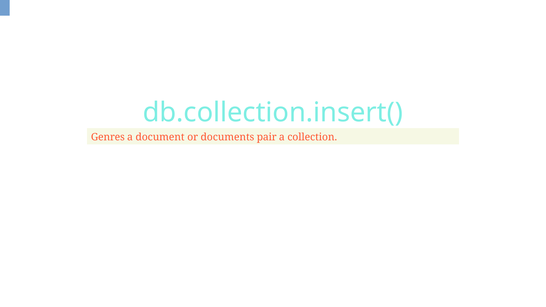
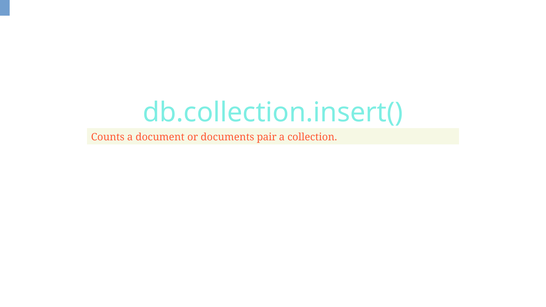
Genres: Genres -> Counts
